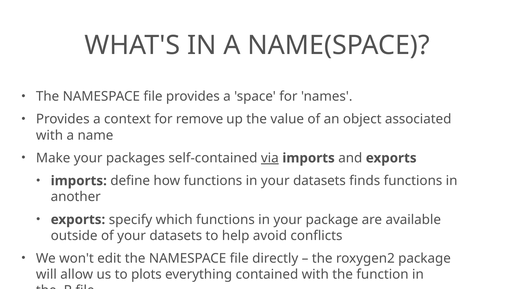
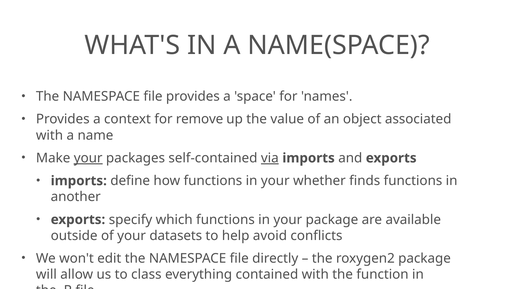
your at (88, 158) underline: none -> present
in your datasets: datasets -> whether
plots: plots -> class
